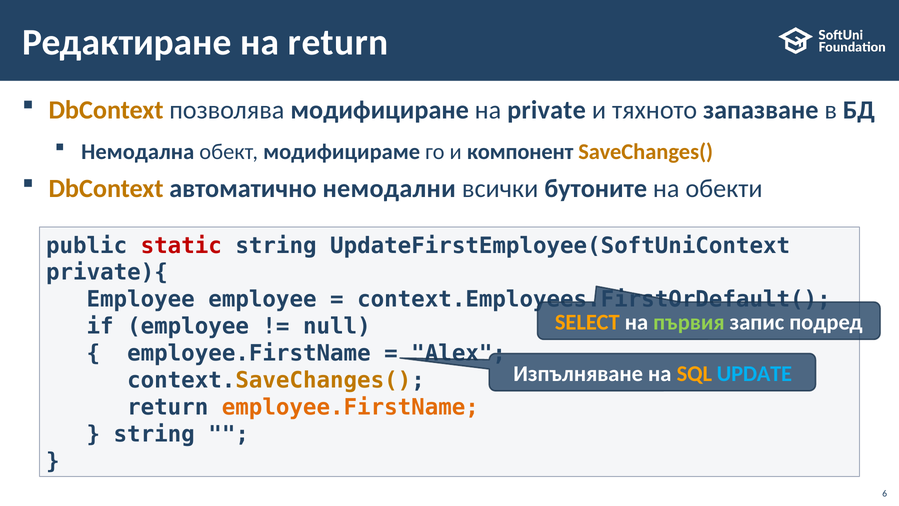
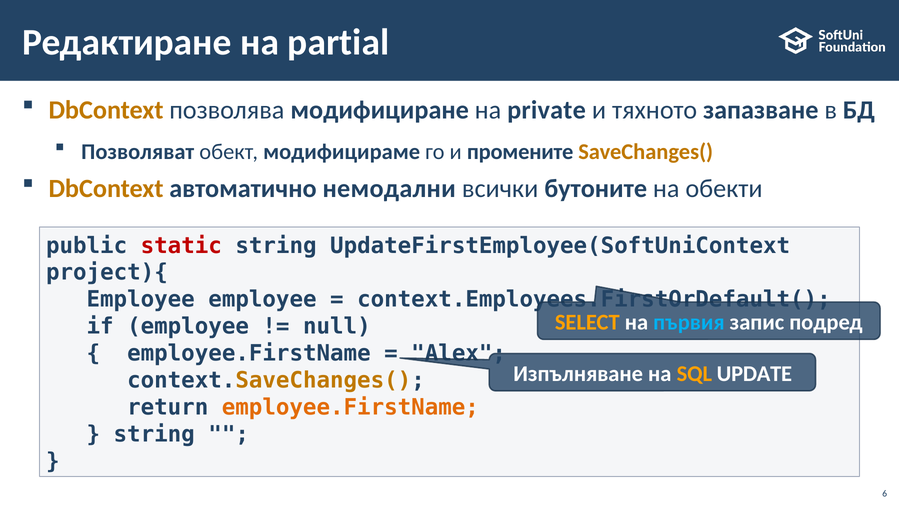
на return: return -> partial
Немодална: Немодална -> Позволяват
компонент: компонент -> промените
private){: private){ -> project){
първия colour: light green -> light blue
UPDATE colour: light blue -> white
